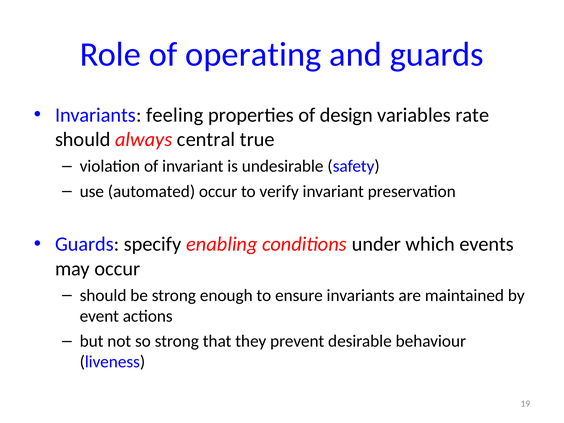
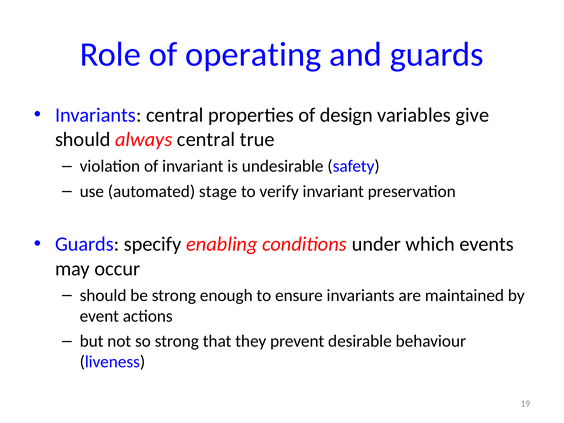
Invariants feeling: feeling -> central
rate: rate -> give
automated occur: occur -> stage
